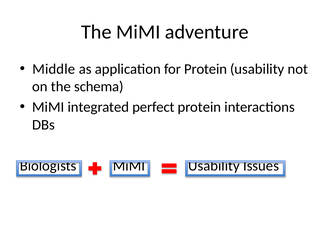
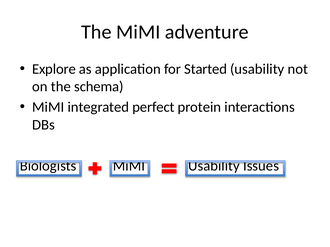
Middle: Middle -> Explore
for Protein: Protein -> Started
